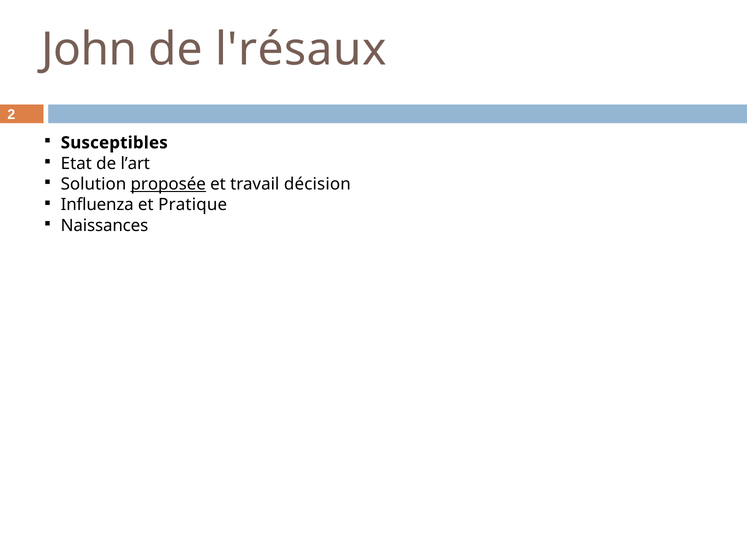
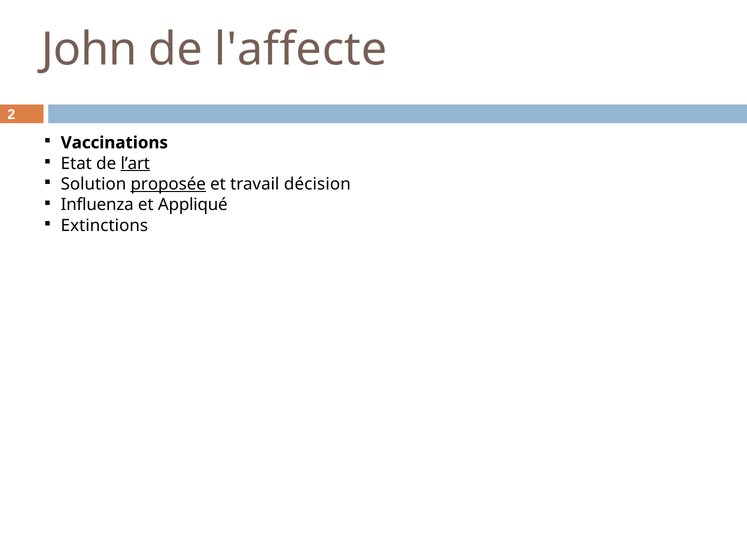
l'résaux: l'résaux -> l'affecte
Susceptibles: Susceptibles -> Vaccinations
l’art underline: none -> present
Pratique: Pratique -> Appliqué
Naissances: Naissances -> Extinctions
